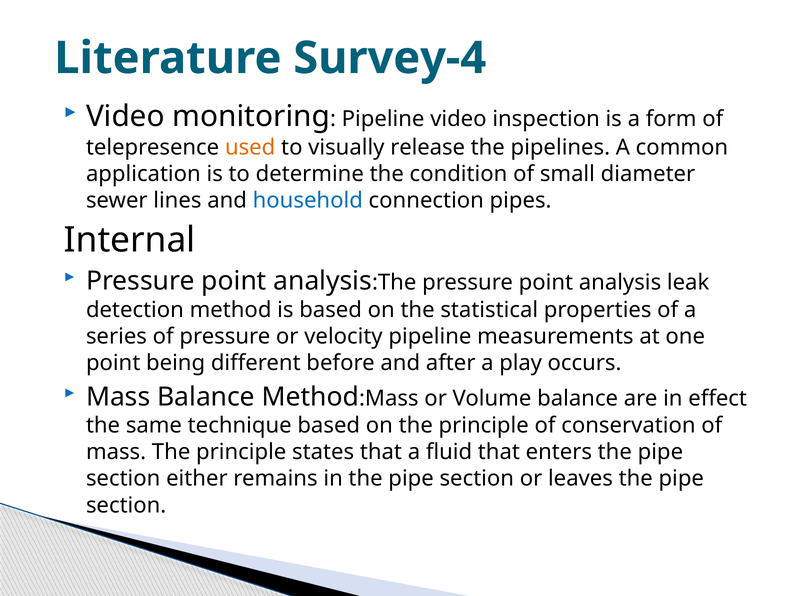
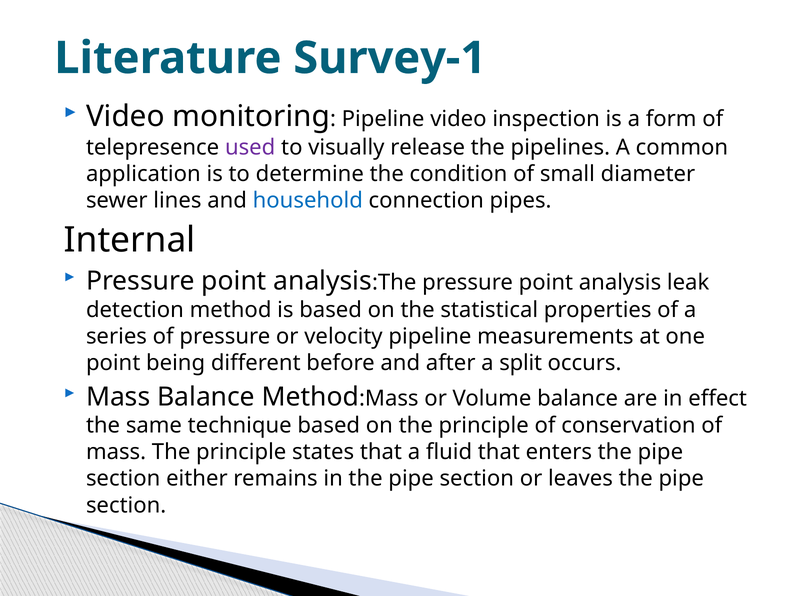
Survey-4: Survey-4 -> Survey-1
used colour: orange -> purple
play: play -> split
